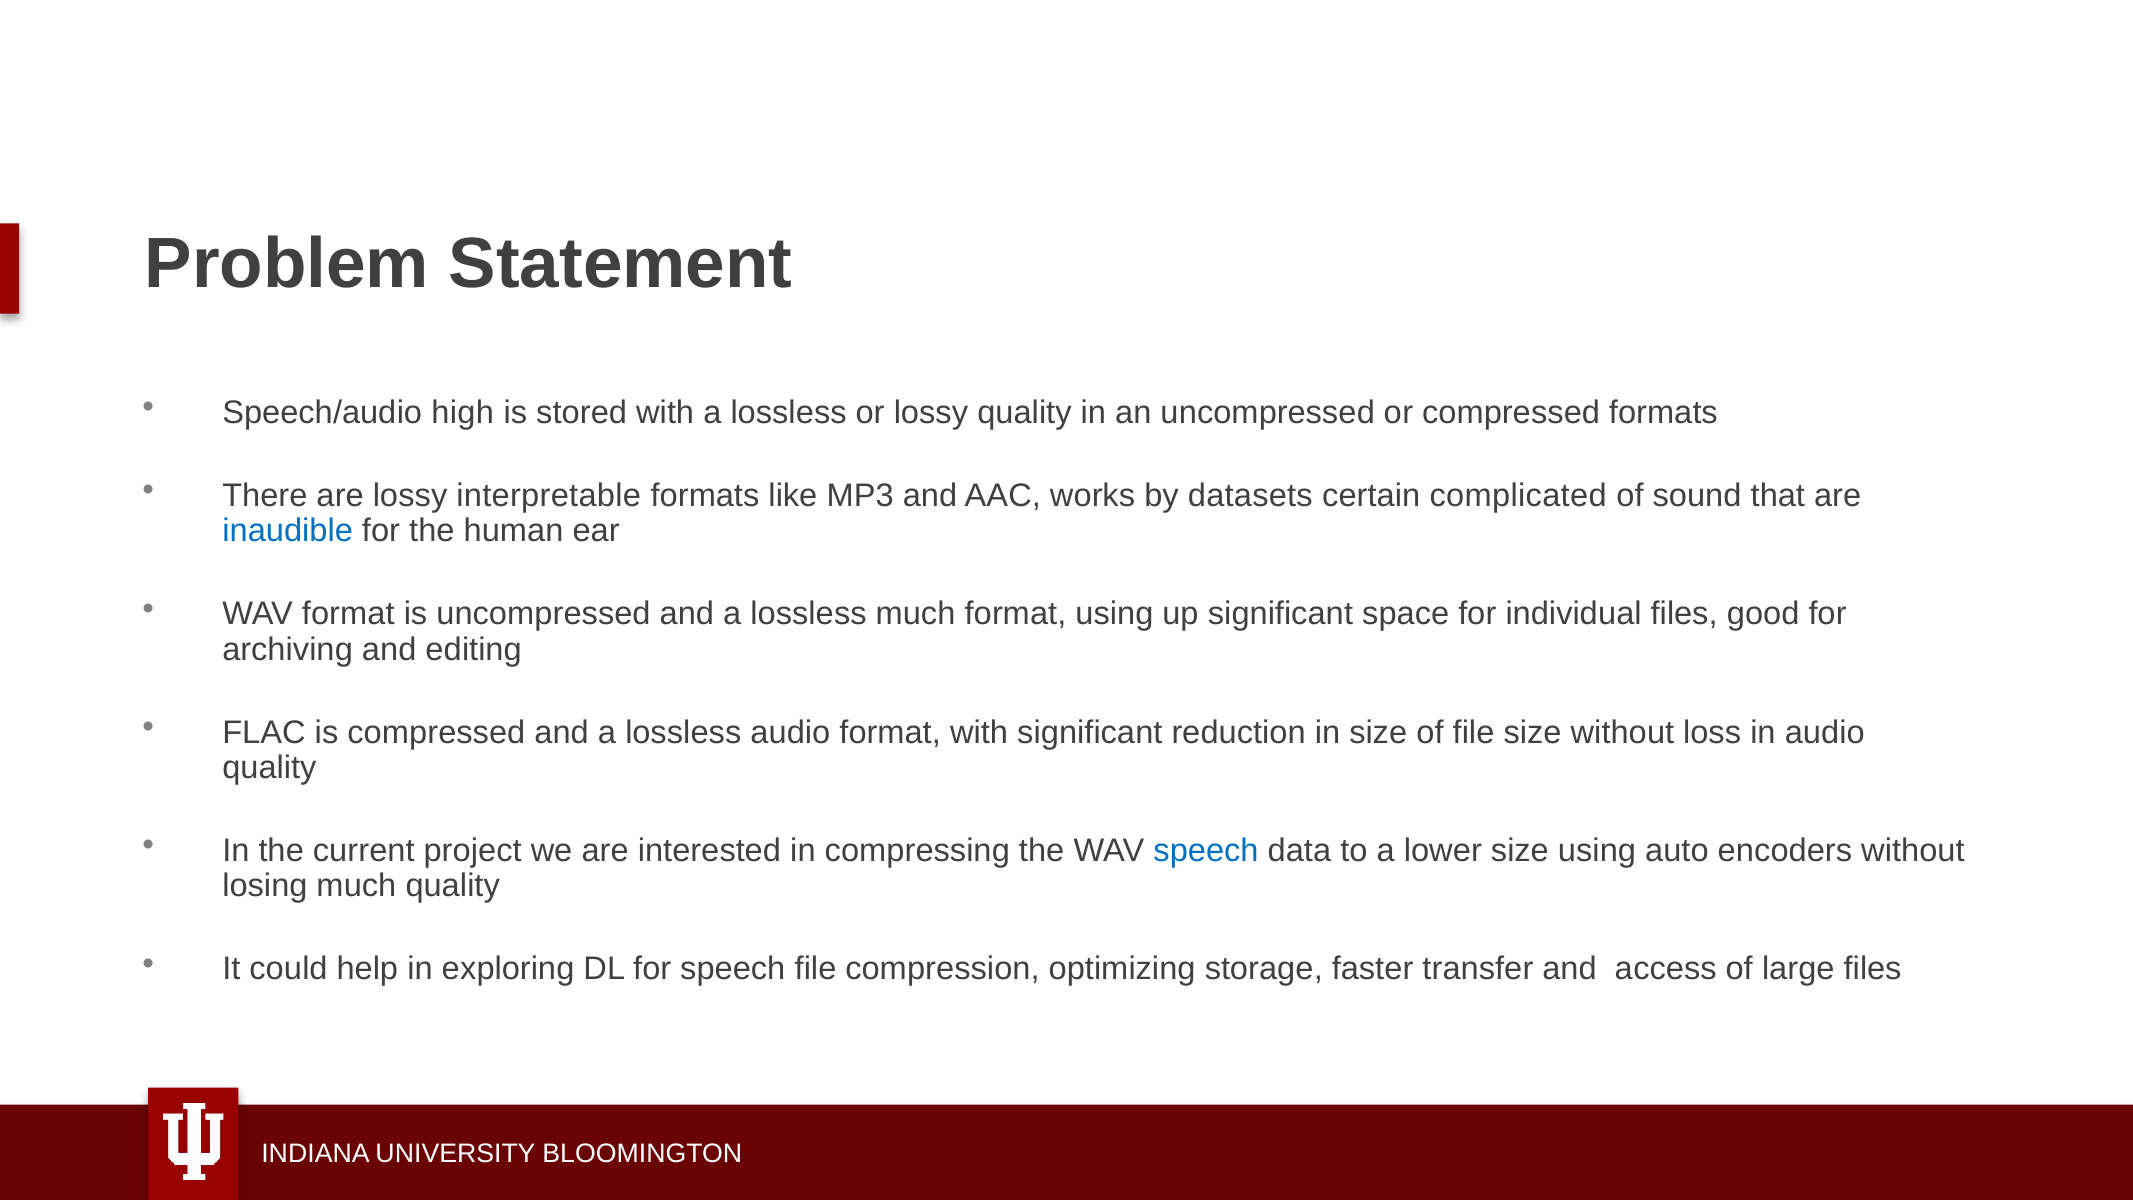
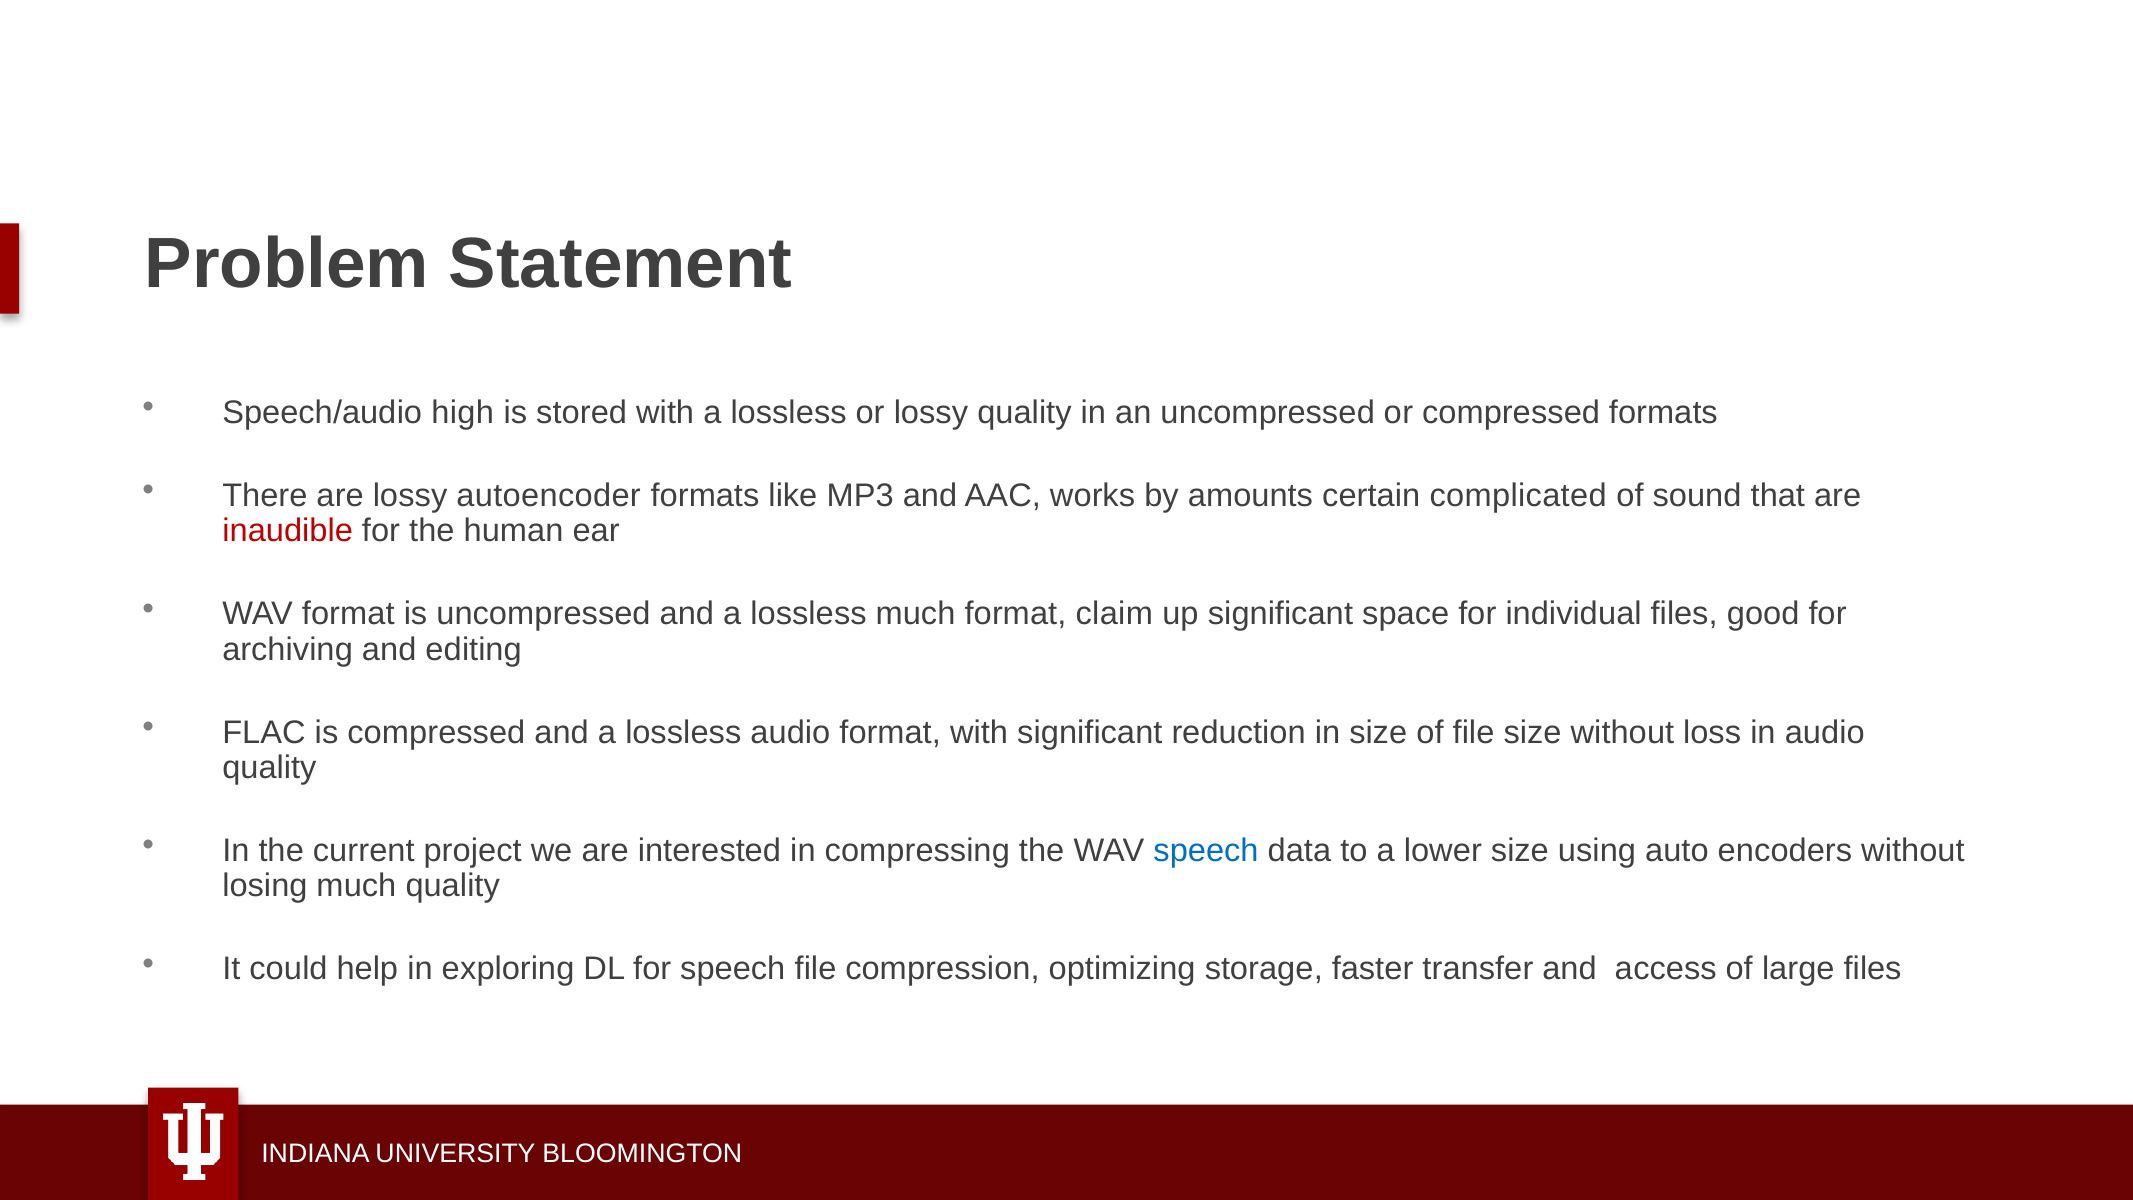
interpretable: interpretable -> autoencoder
datasets: datasets -> amounts
inaudible colour: blue -> red
format using: using -> claim
